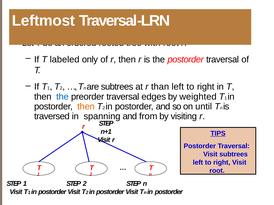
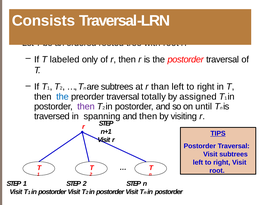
Leftmost: Leftmost -> Consists
edges: edges -> totally
weighted: weighted -> assigned
then at (86, 107) colour: orange -> purple
and from: from -> then
